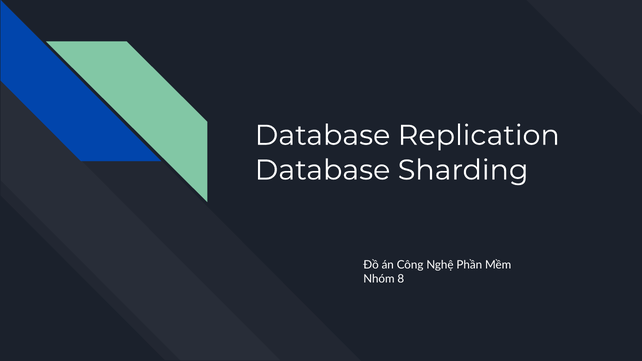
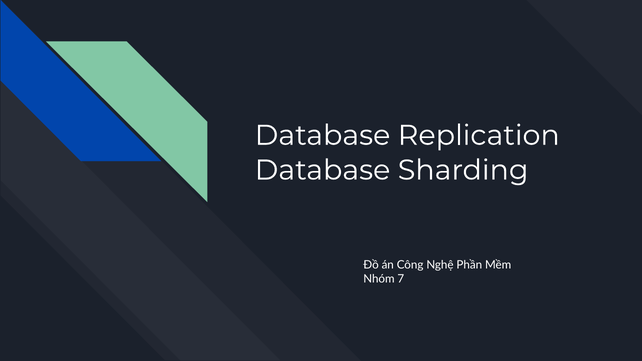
8: 8 -> 7
